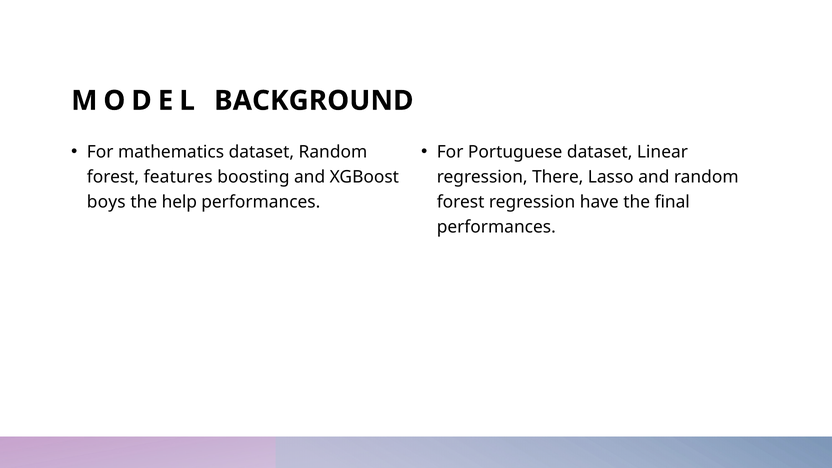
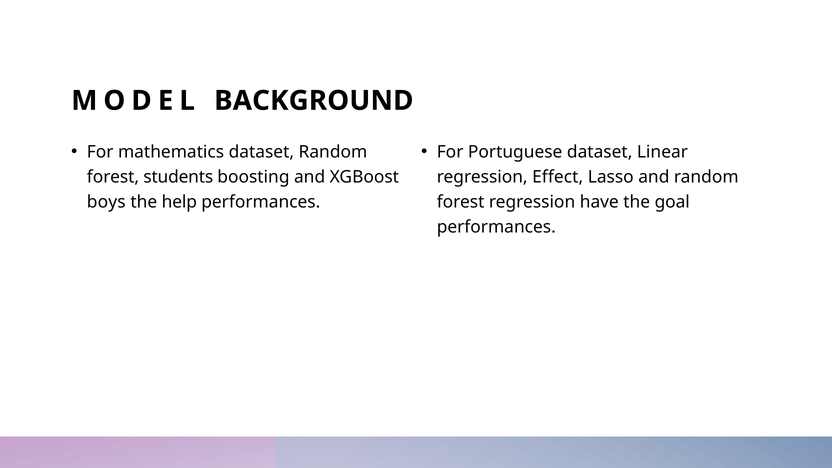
features: features -> students
There: There -> Effect
final: final -> goal
